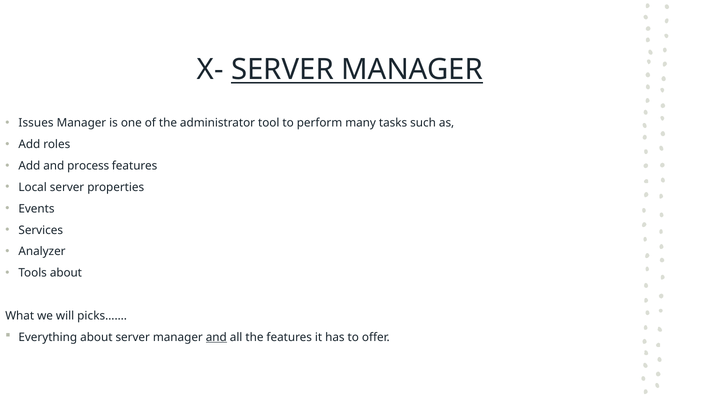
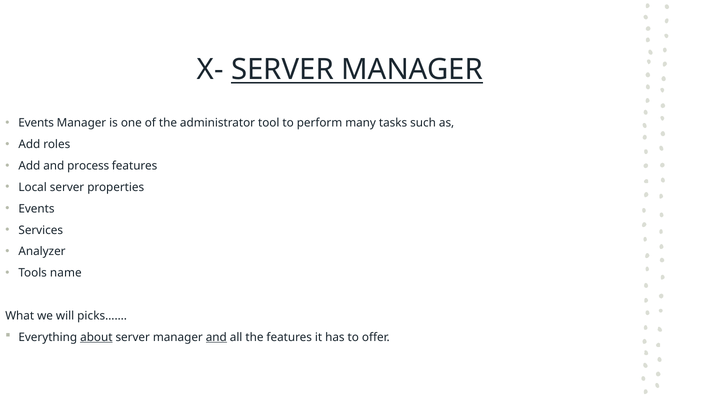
Issues at (36, 123): Issues -> Events
Tools about: about -> name
about at (96, 337) underline: none -> present
